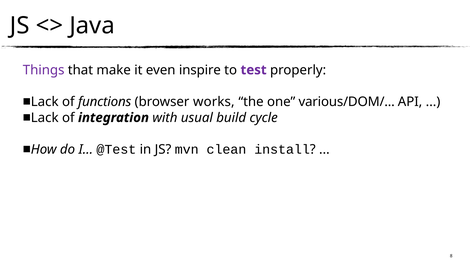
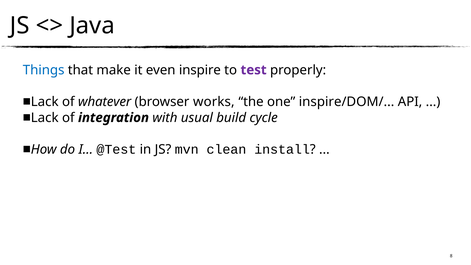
Things colour: purple -> blue
functions: functions -> whatever
various/DOM/: various/DOM/ -> inspire/DOM/
